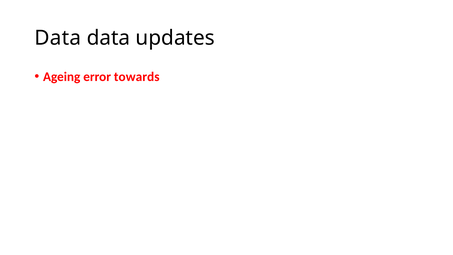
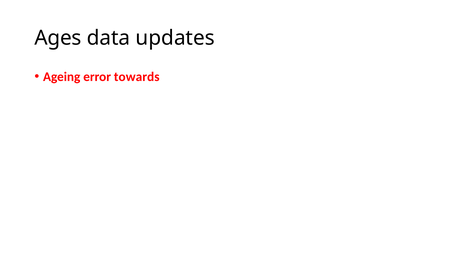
Data at (58, 38): Data -> Ages
